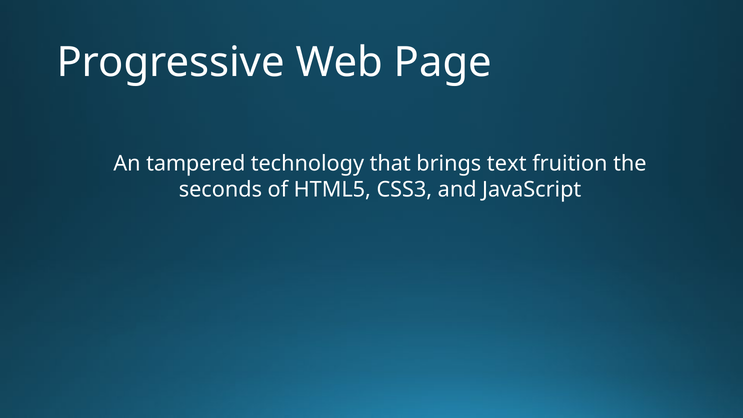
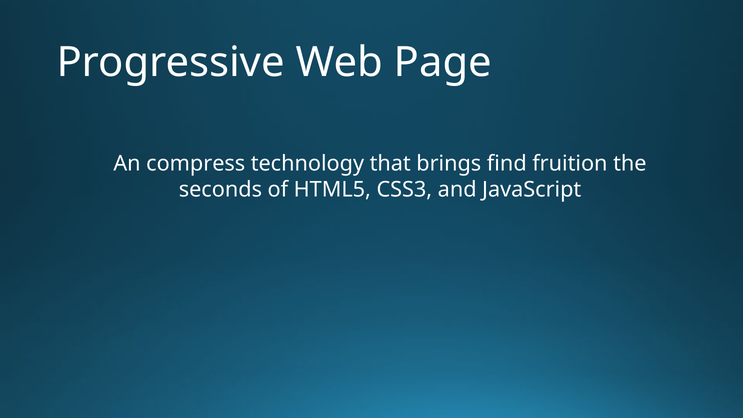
tampered: tampered -> compress
text: text -> find
